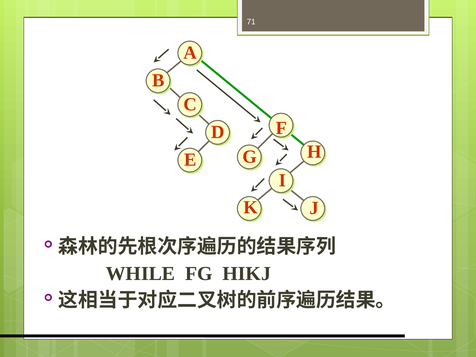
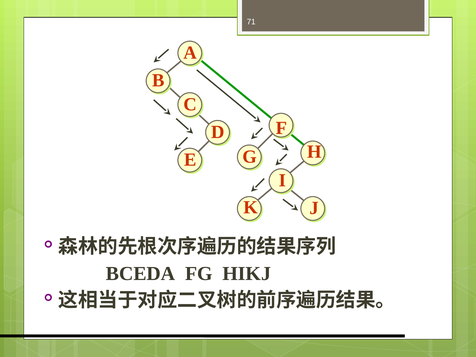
WHILE: WHILE -> BCEDA
